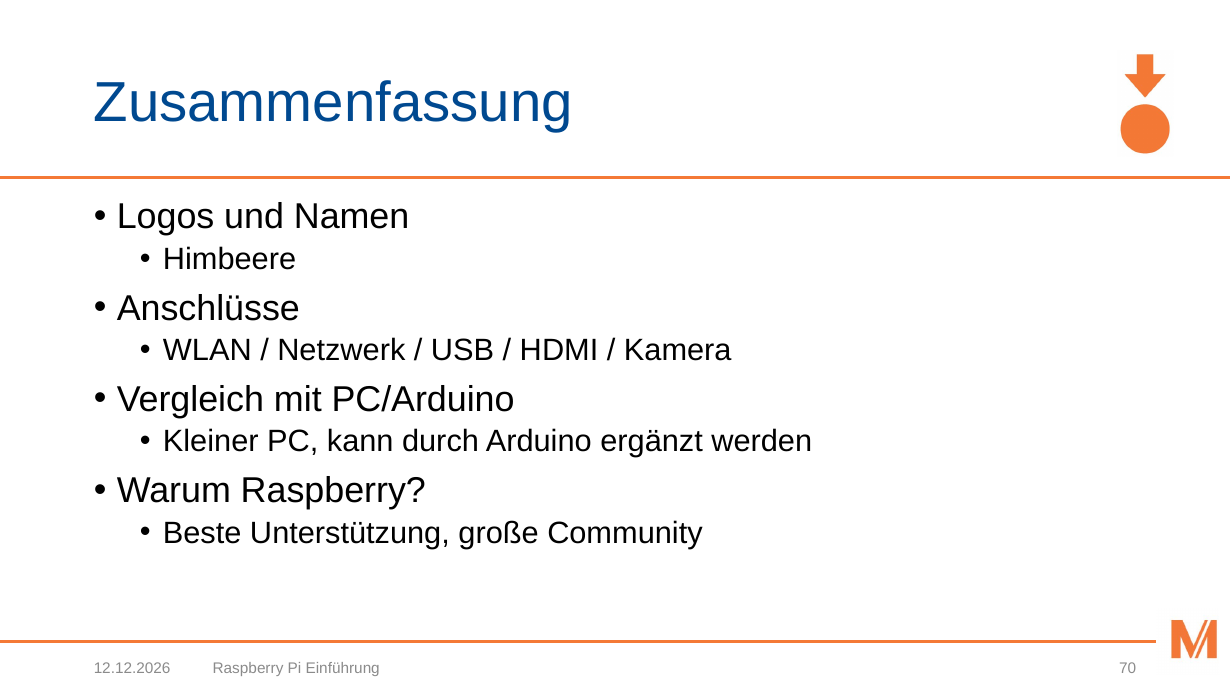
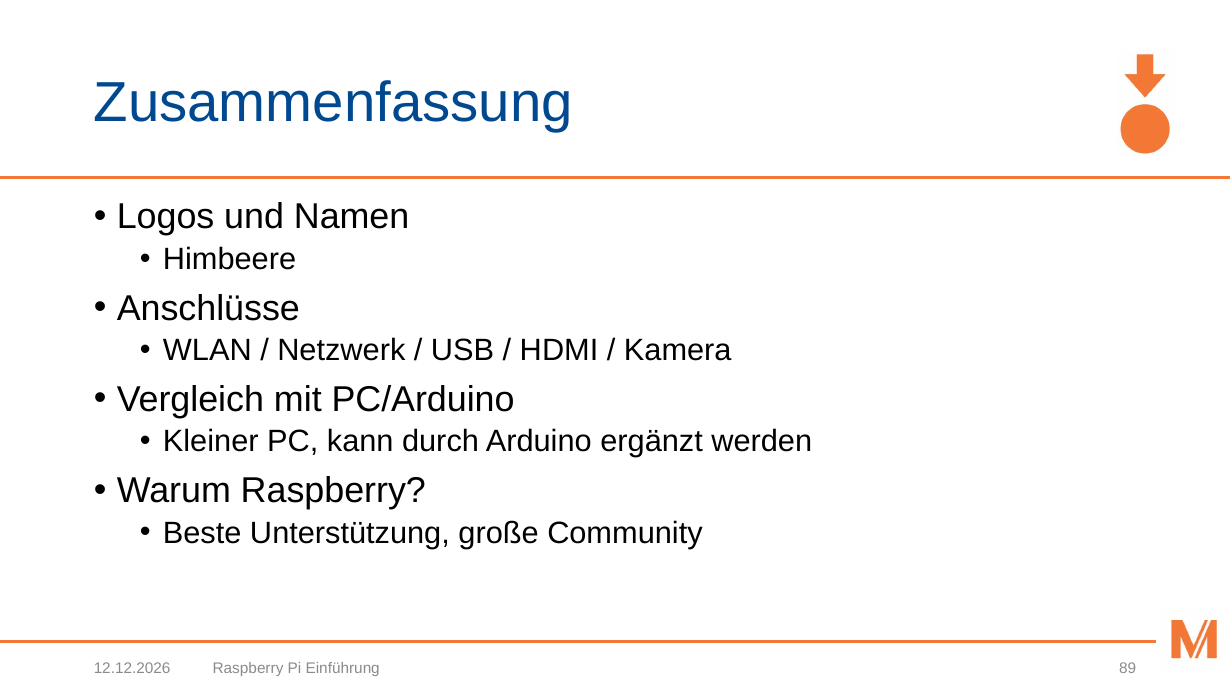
70: 70 -> 89
